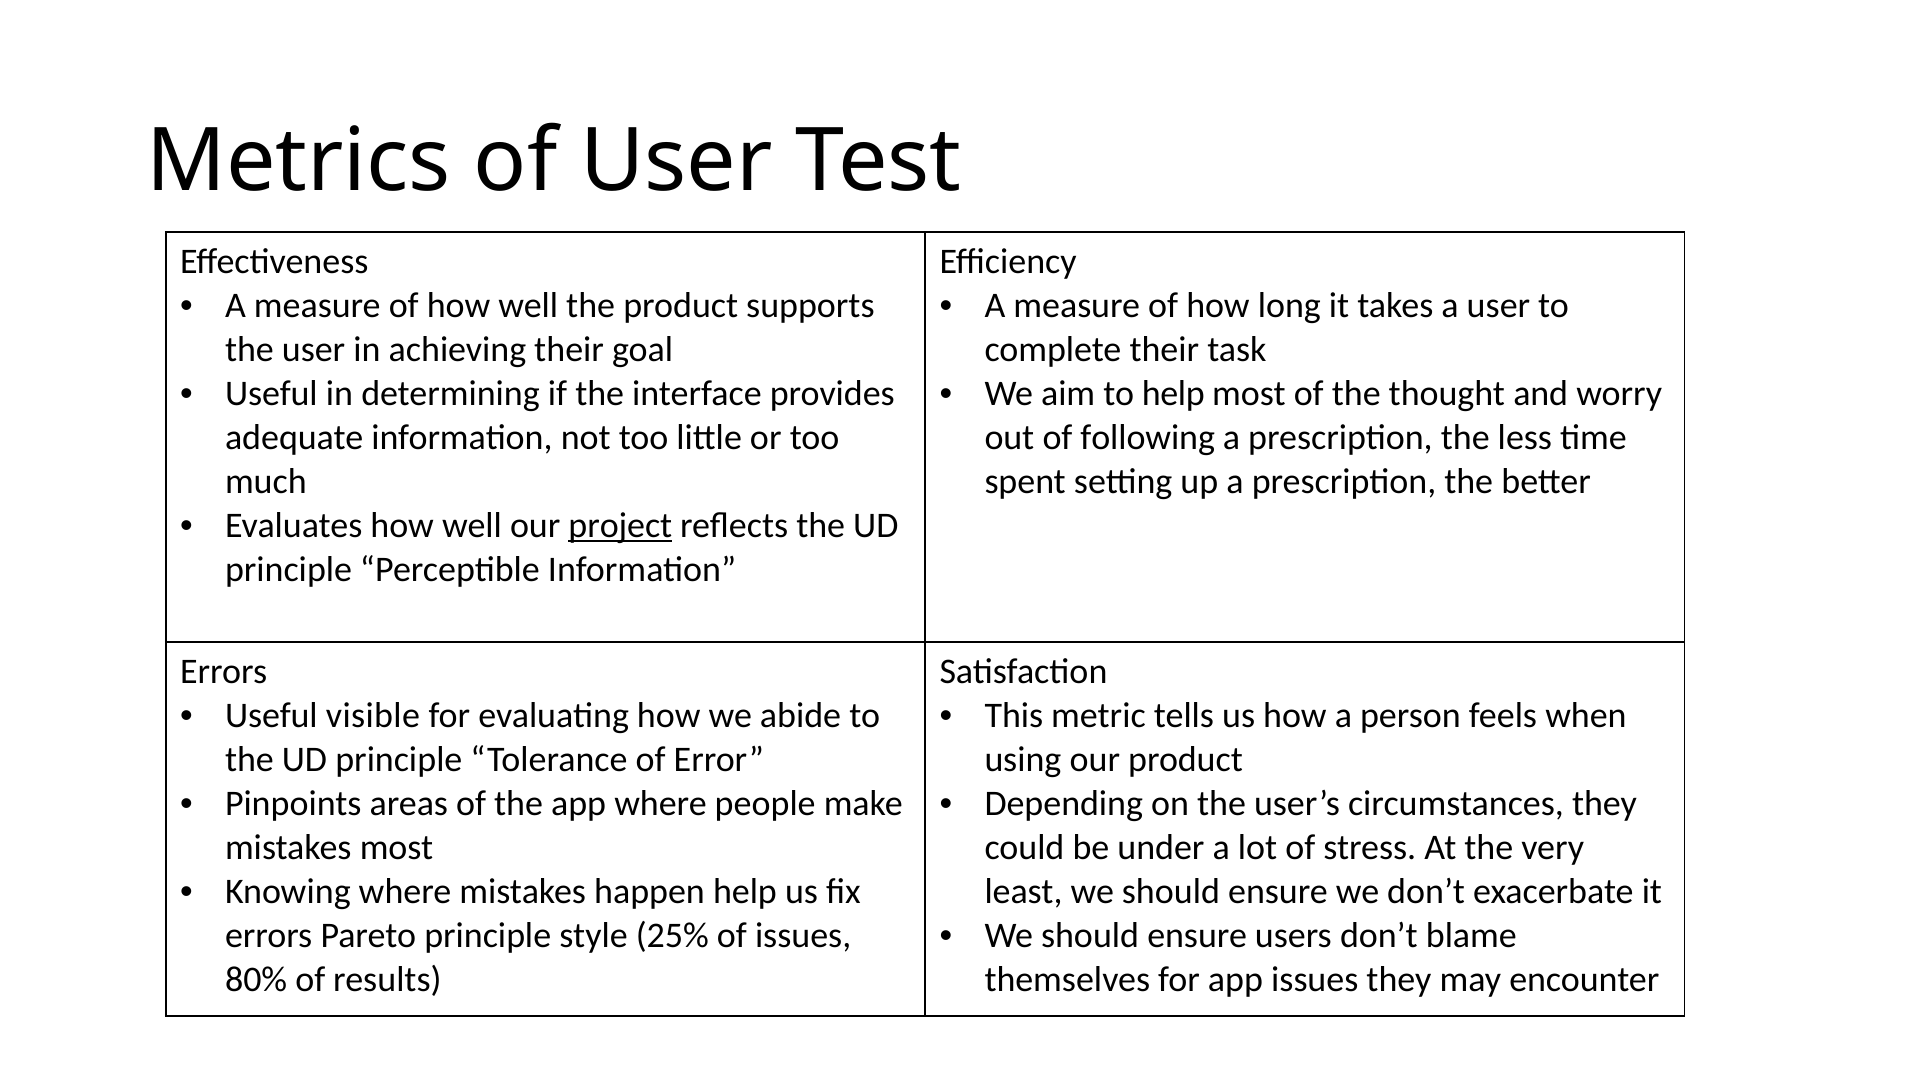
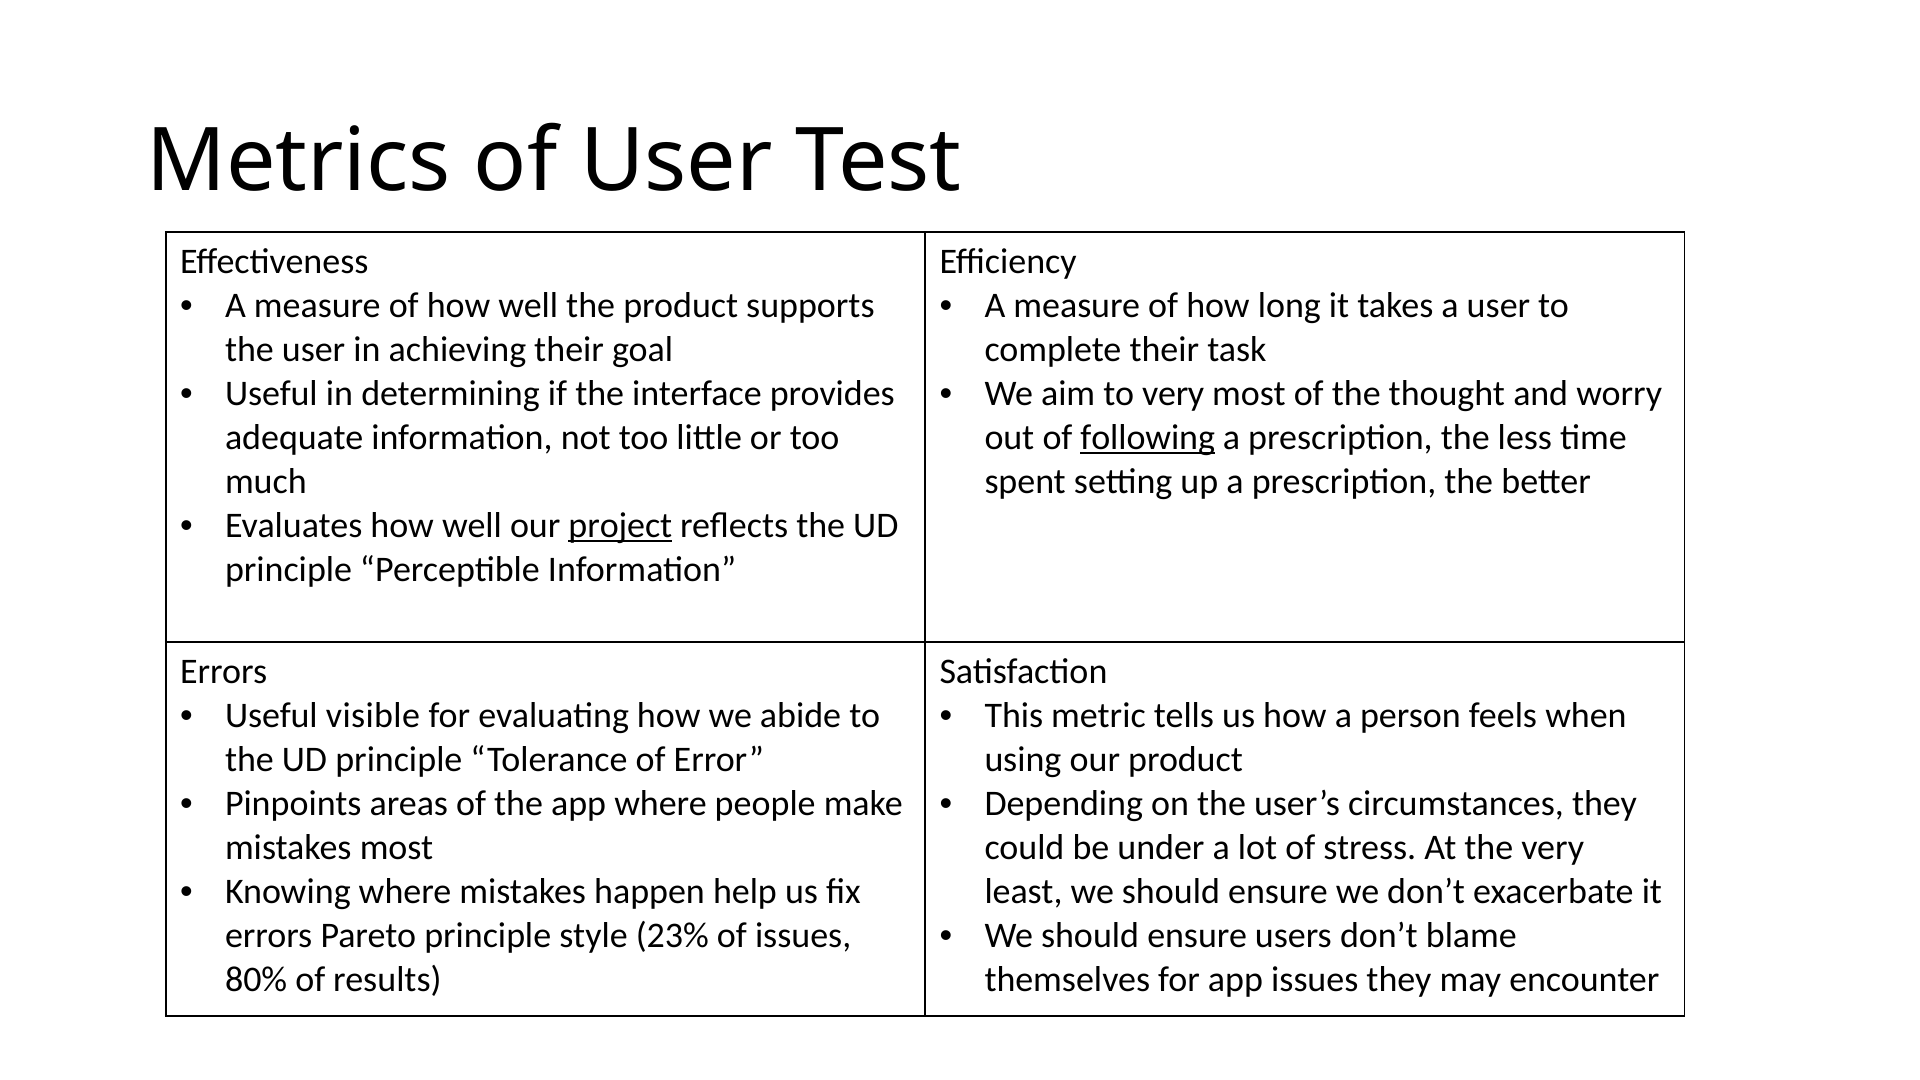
to help: help -> very
following underline: none -> present
25%: 25% -> 23%
